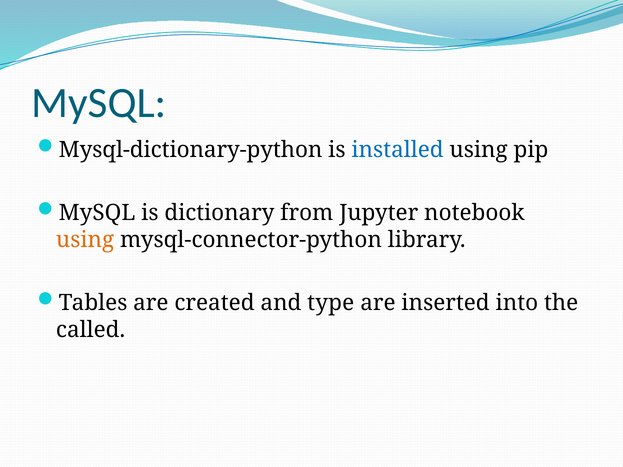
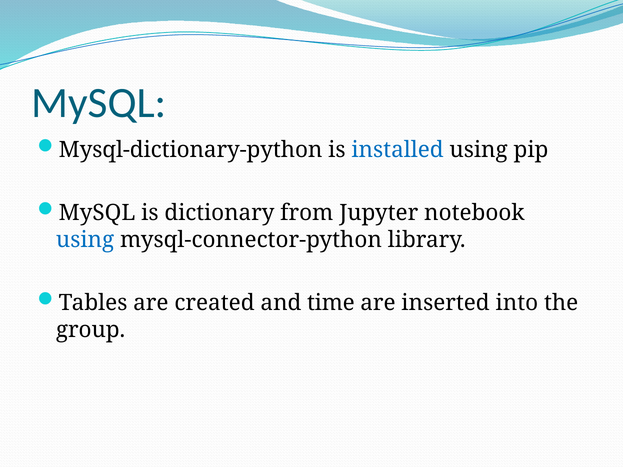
using at (85, 240) colour: orange -> blue
type: type -> time
called: called -> group
